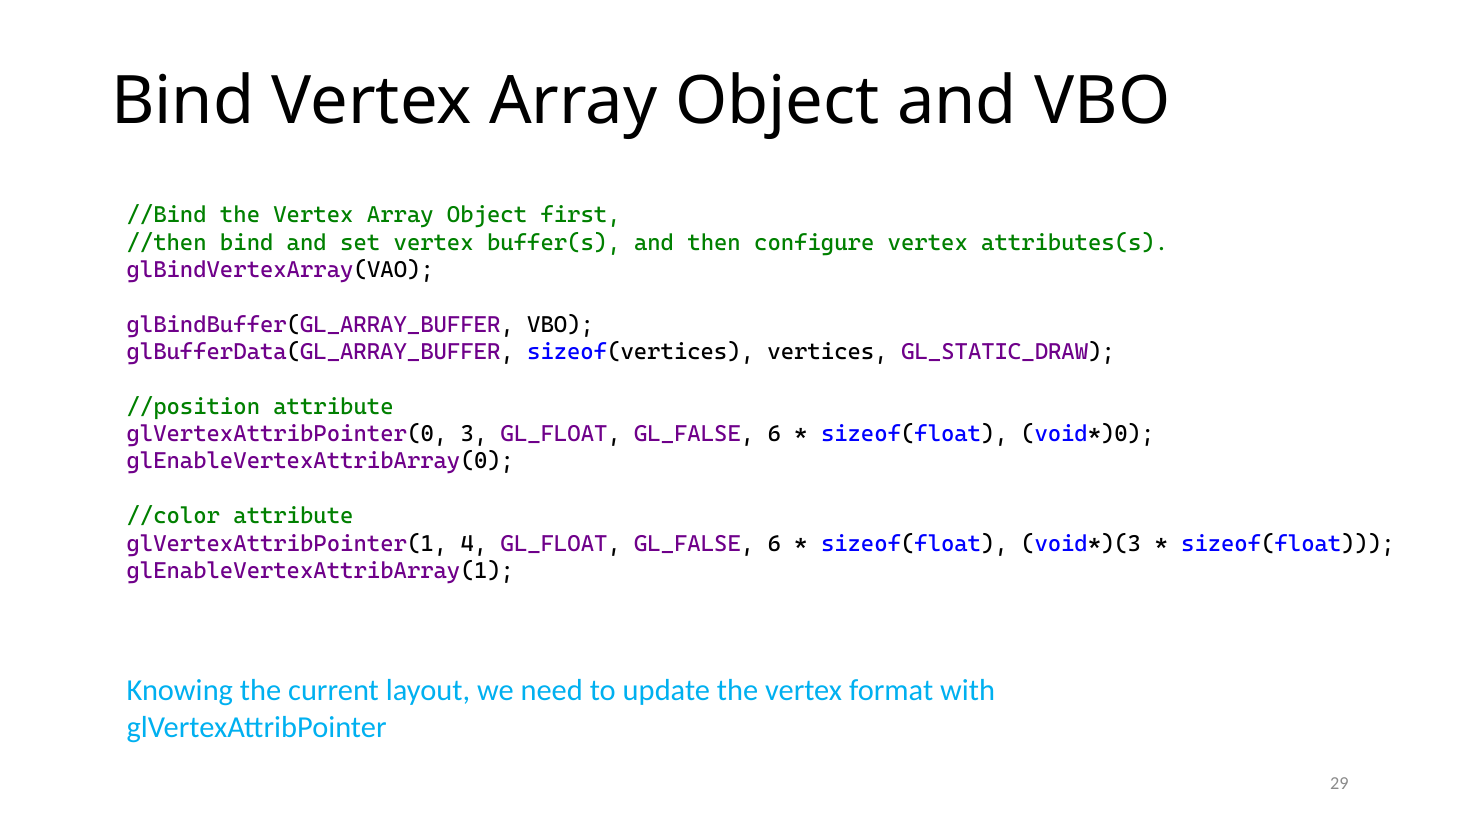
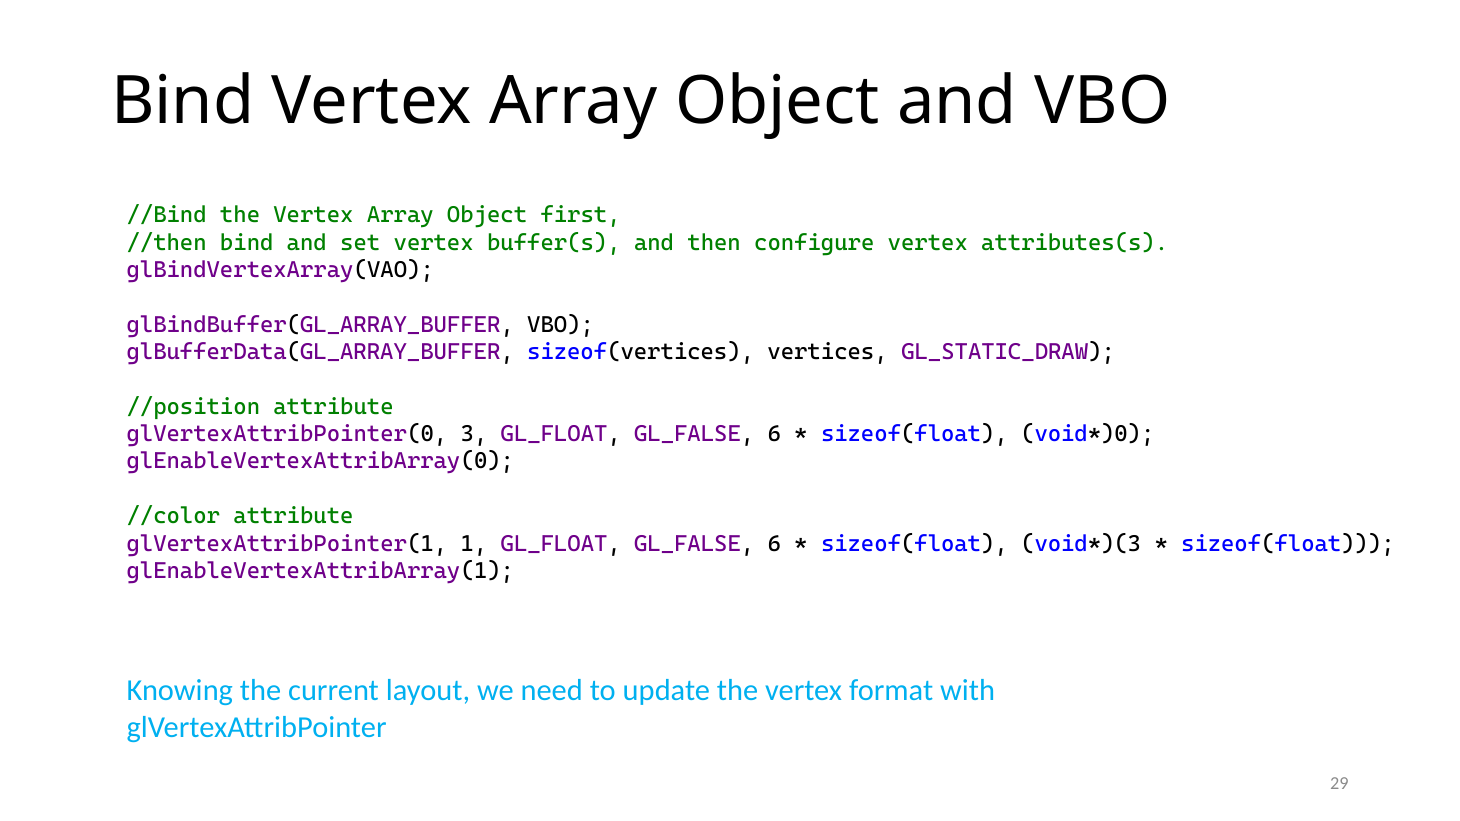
4: 4 -> 1
